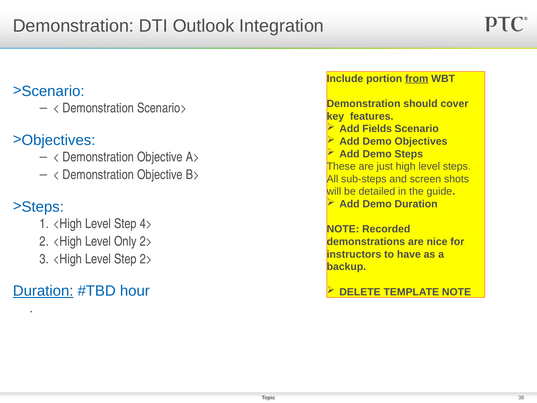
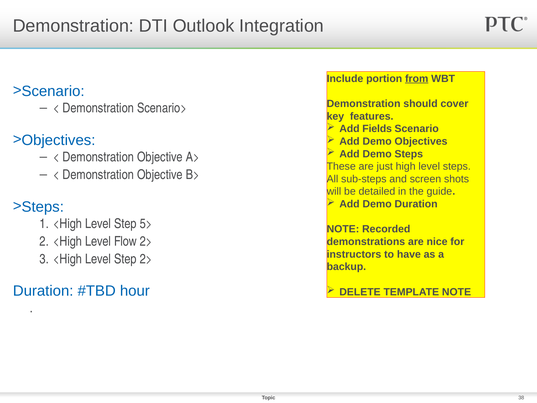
4>: 4> -> 5>
Only: Only -> Flow
Duration at (43, 291) underline: present -> none
